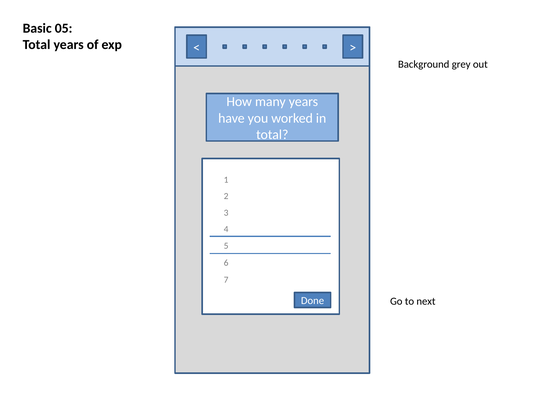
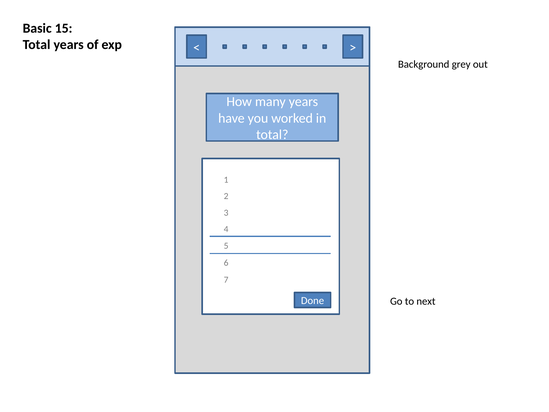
05: 05 -> 15
